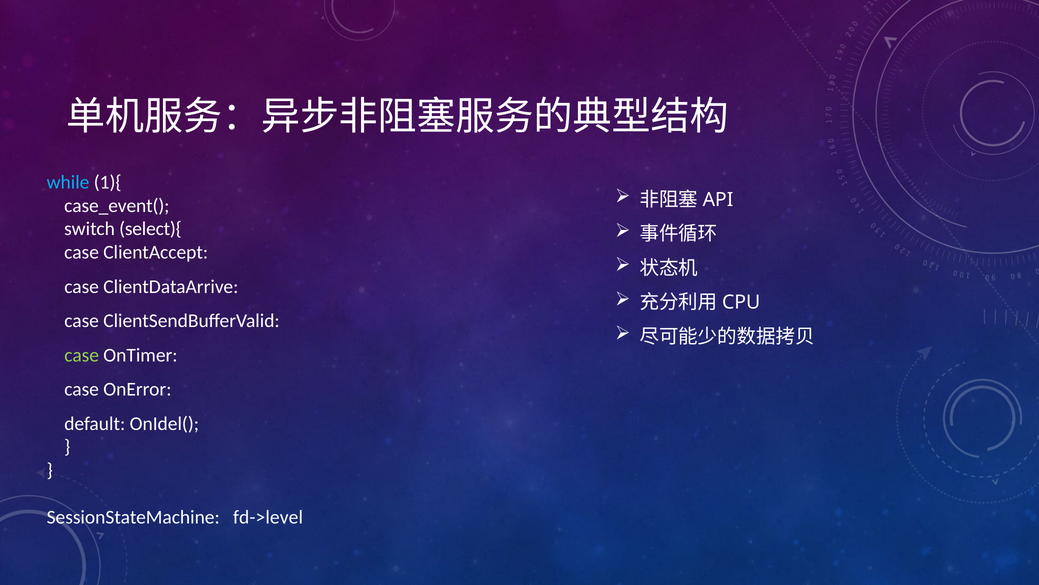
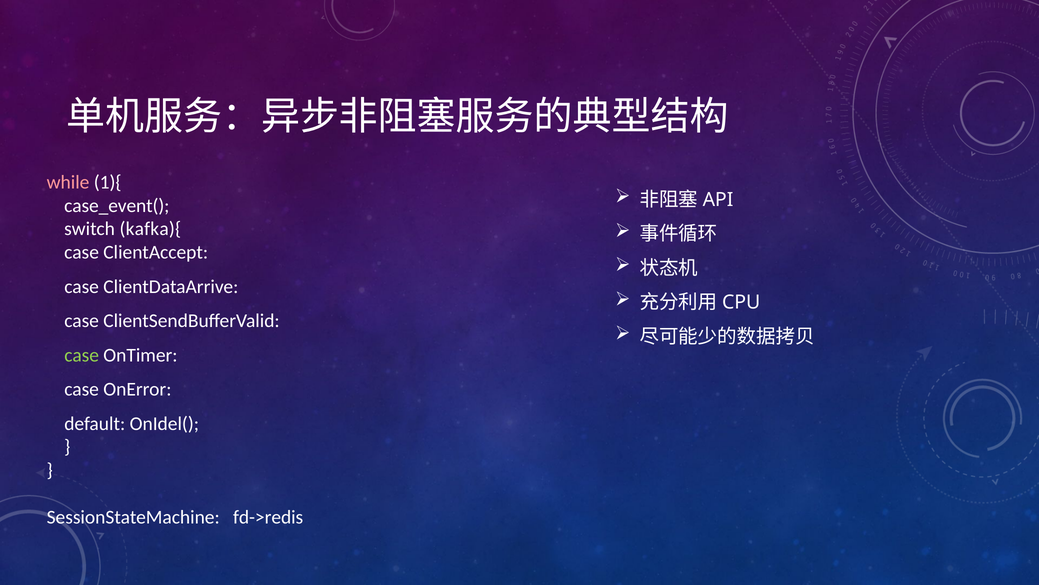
while colour: light blue -> pink
select){: select){ -> kafka){
fd->level: fd->level -> fd->redis
